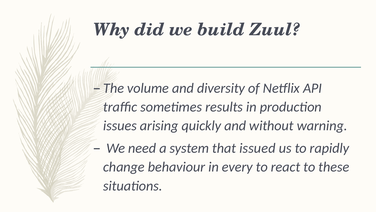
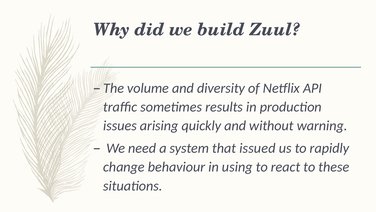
every: every -> using
